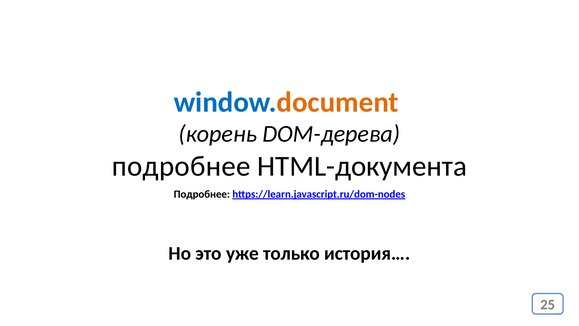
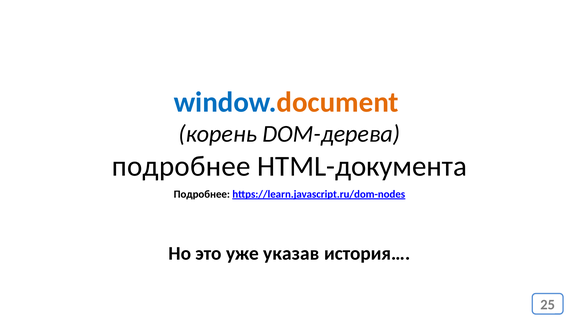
только: только -> указав
